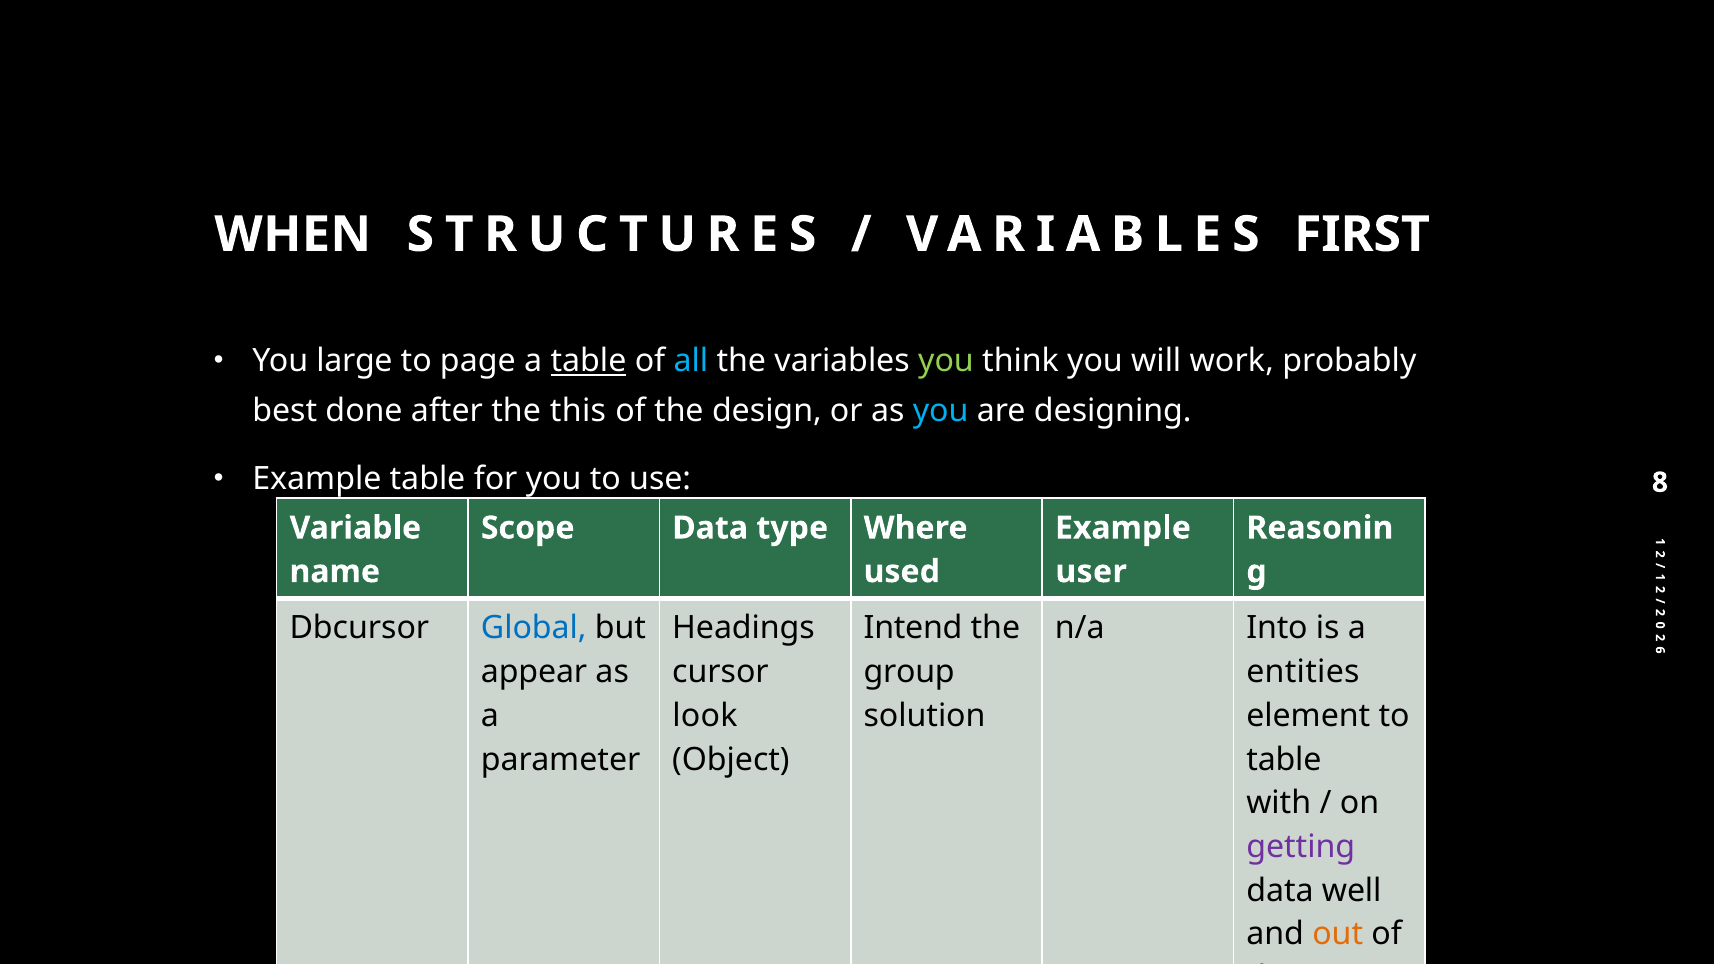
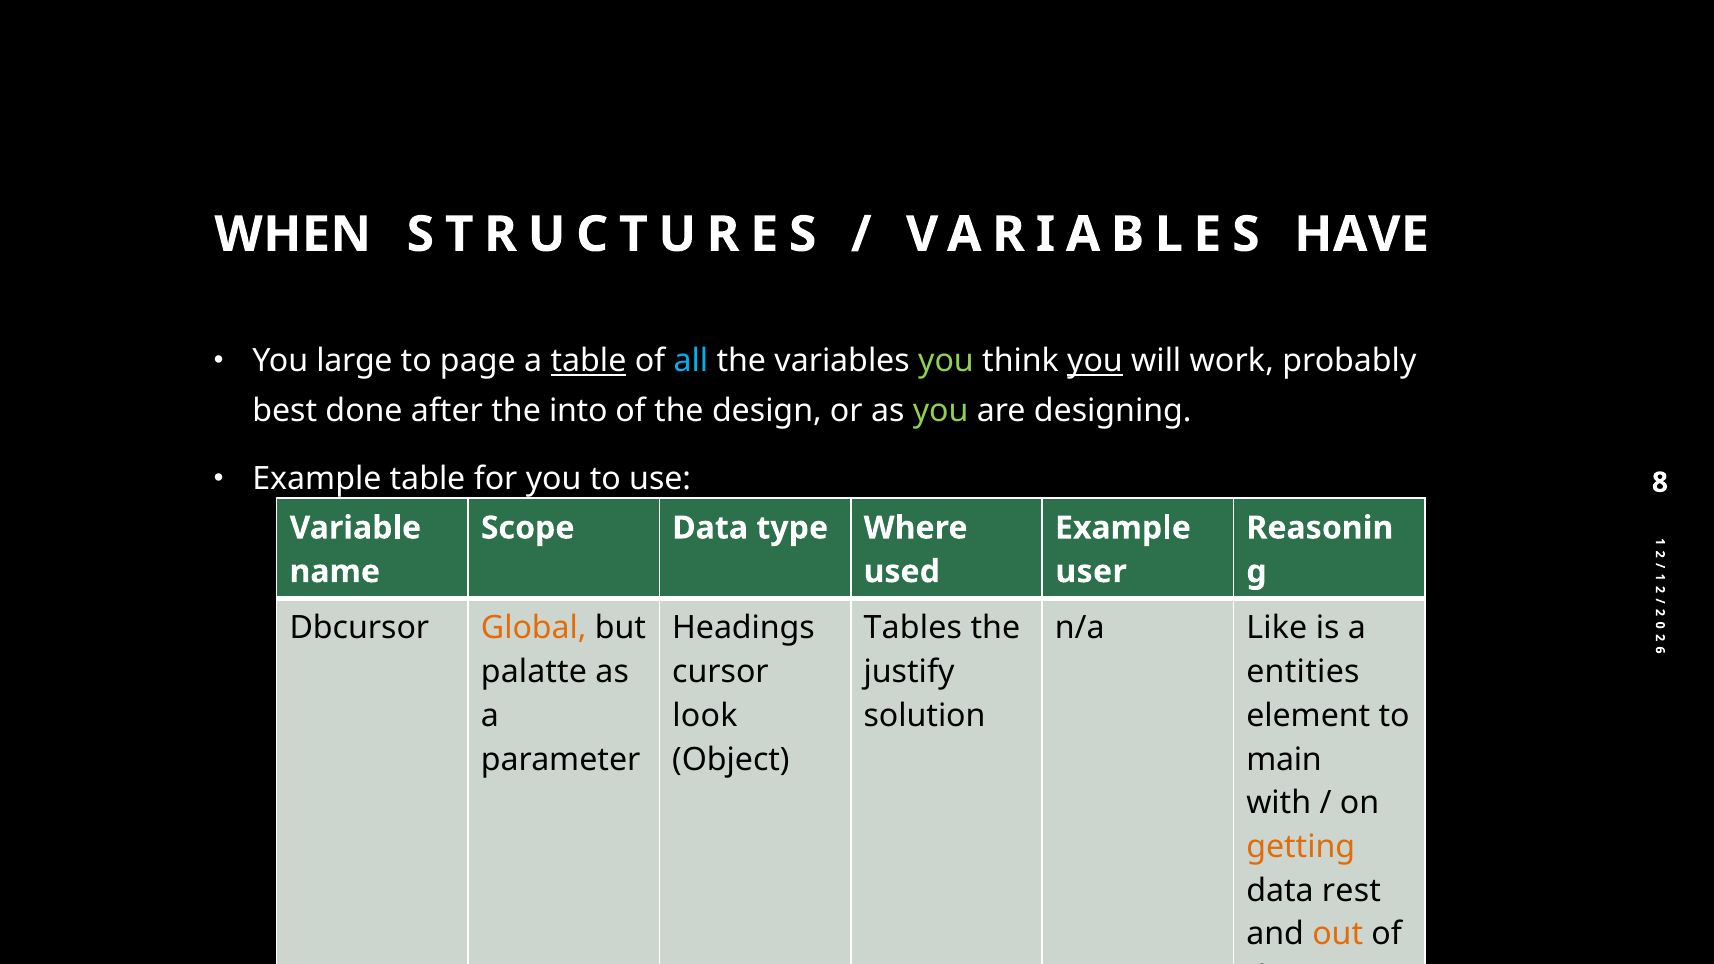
FIRST: FIRST -> HAVE
you at (1095, 361) underline: none -> present
this: this -> into
you at (941, 411) colour: light blue -> light green
Global colour: blue -> orange
Intend: Intend -> Tables
Into: Into -> Like
appear: appear -> palatte
group: group -> justify
table at (1284, 760): table -> main
getting colour: purple -> orange
well: well -> rest
